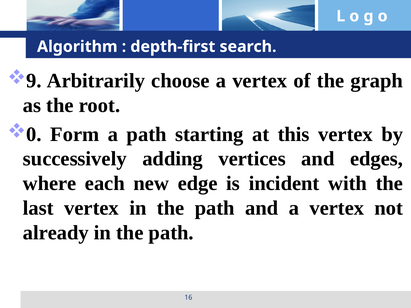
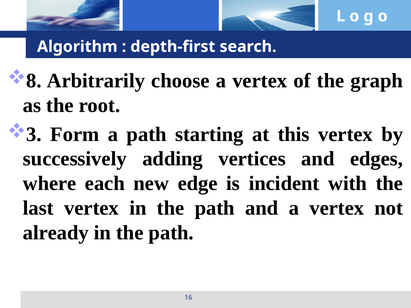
9: 9 -> 8
0: 0 -> 3
